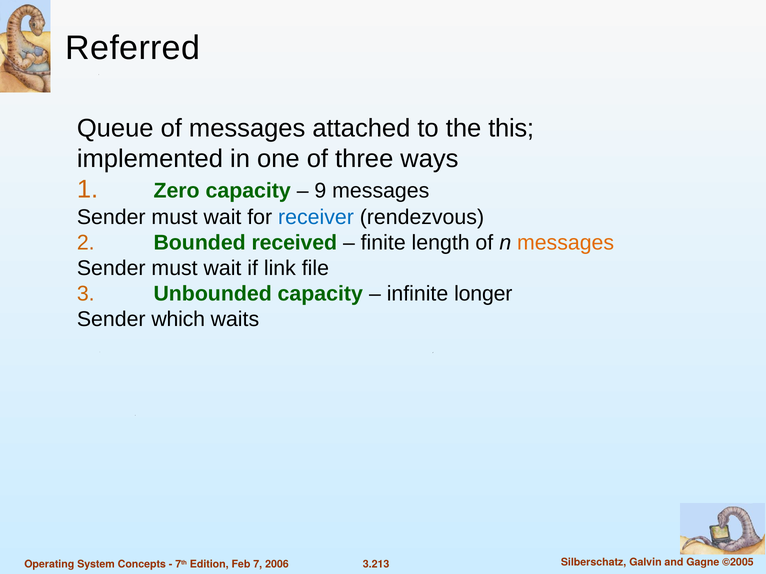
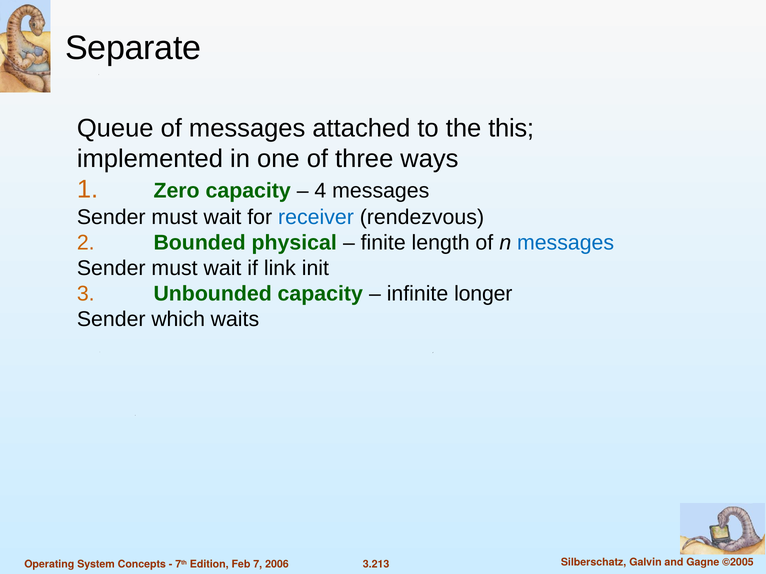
Referred: Referred -> Separate
9: 9 -> 4
received: received -> physical
messages at (566, 243) colour: orange -> blue
file: file -> init
